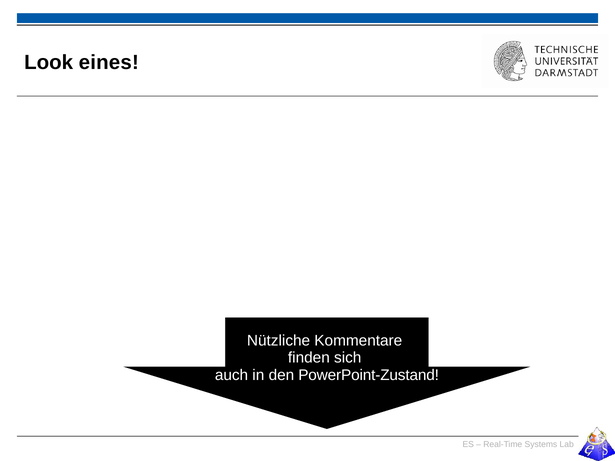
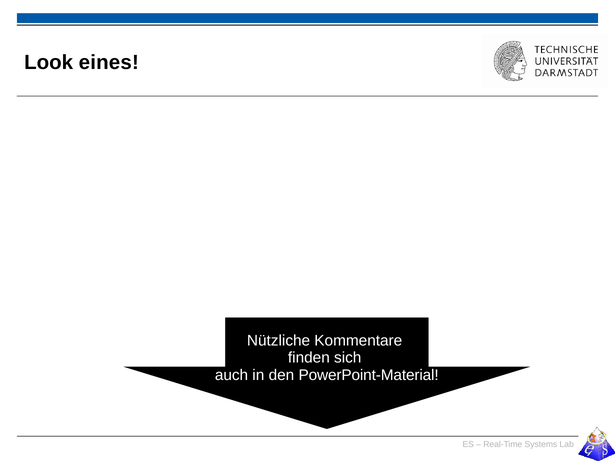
PowerPoint-Zustand: PowerPoint-Zustand -> PowerPoint-Material
